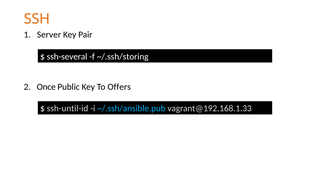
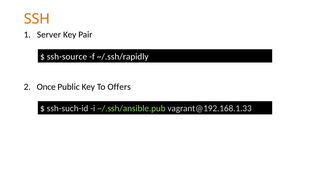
ssh-several: ssh-several -> ssh-source
~/.ssh/storing: ~/.ssh/storing -> ~/.ssh/rapidly
ssh-until-id: ssh-until-id -> ssh-such-id
~/.ssh/ansible.pub colour: light blue -> light green
